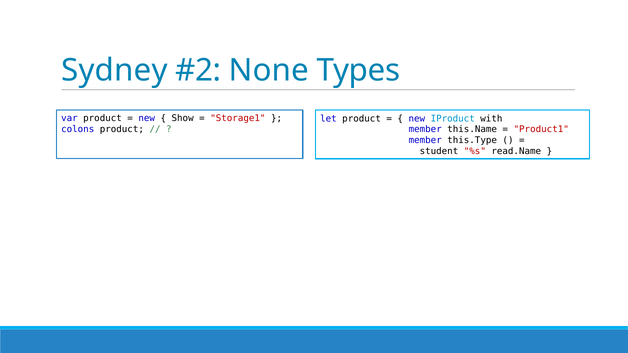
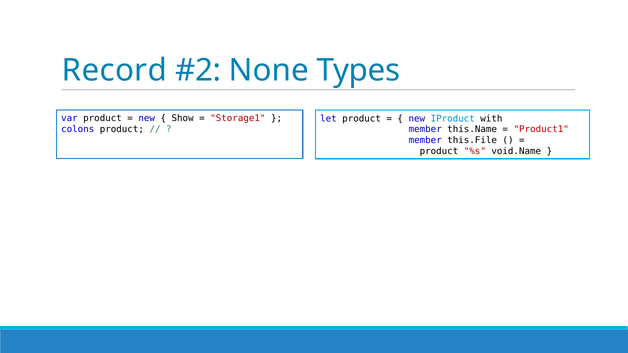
Sydney: Sydney -> Record
this.Type: this.Type -> this.File
student at (439, 152): student -> product
read.Name: read.Name -> void.Name
